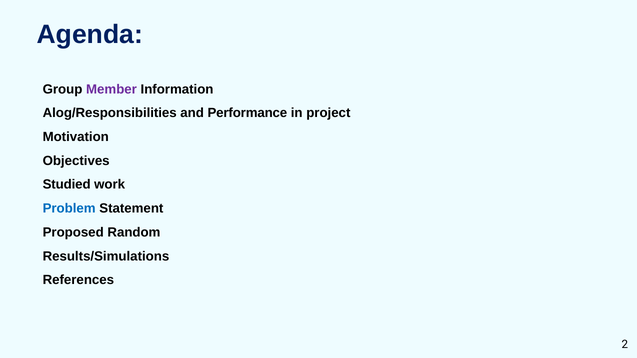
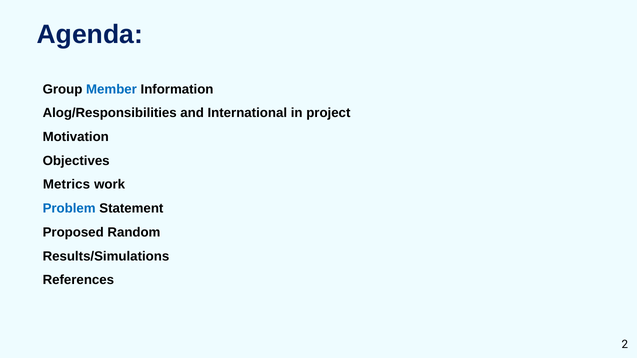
Member colour: purple -> blue
Performance: Performance -> International
Studied: Studied -> Metrics
